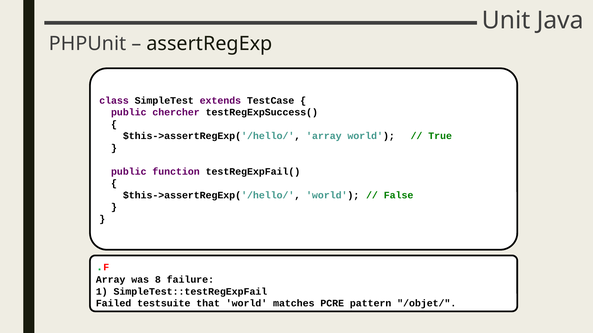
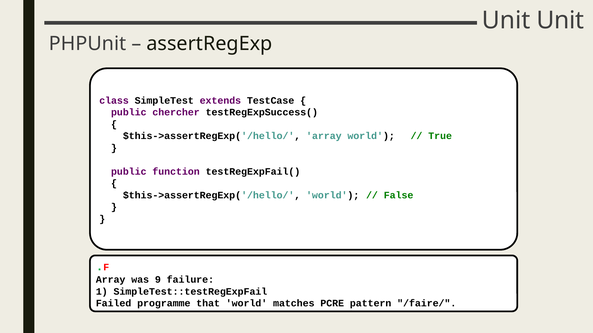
Unit Java: Java -> Unit
8: 8 -> 9
testsuite: testsuite -> programme
/objet/: /objet/ -> /faire/
